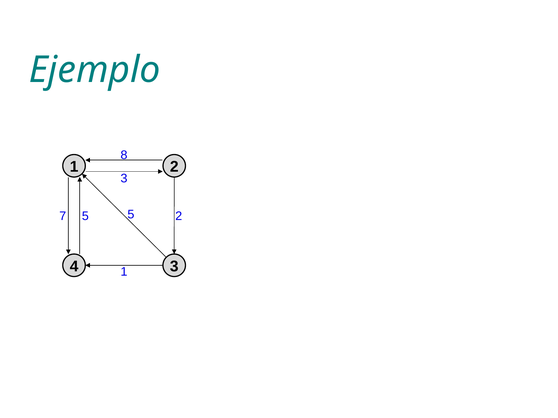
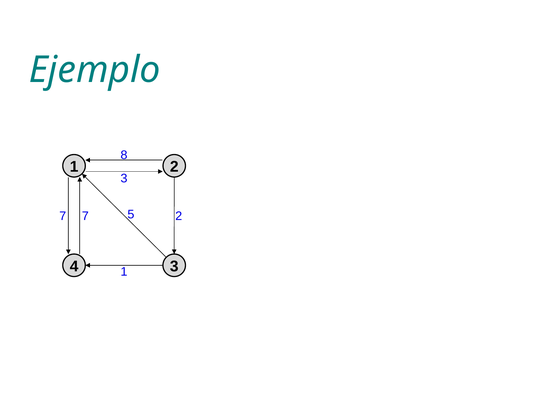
7 5: 5 -> 7
